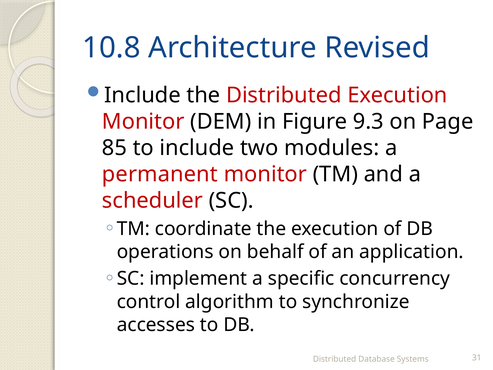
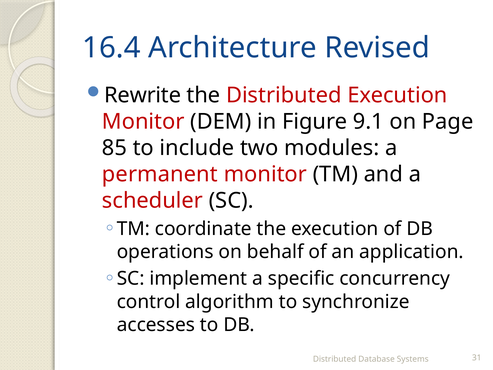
10.8: 10.8 -> 16.4
Include at (142, 95): Include -> Rewrite
9.3: 9.3 -> 9.1
